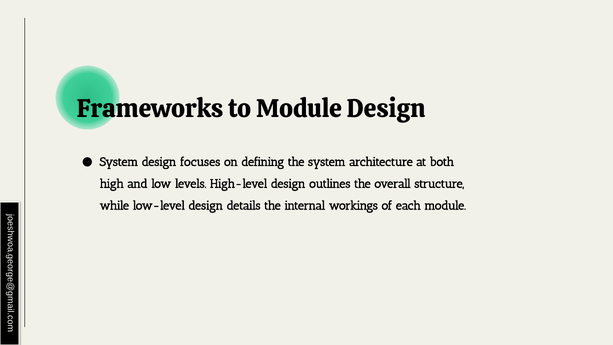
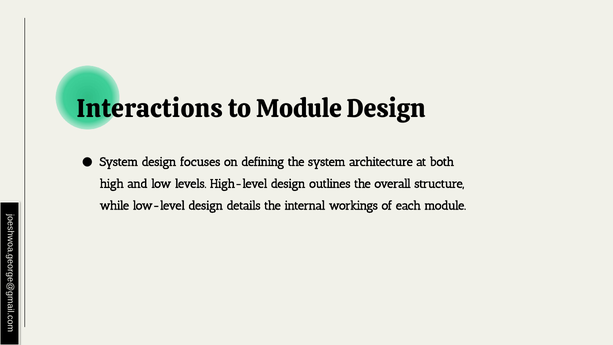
Frameworks: Frameworks -> Interactions
